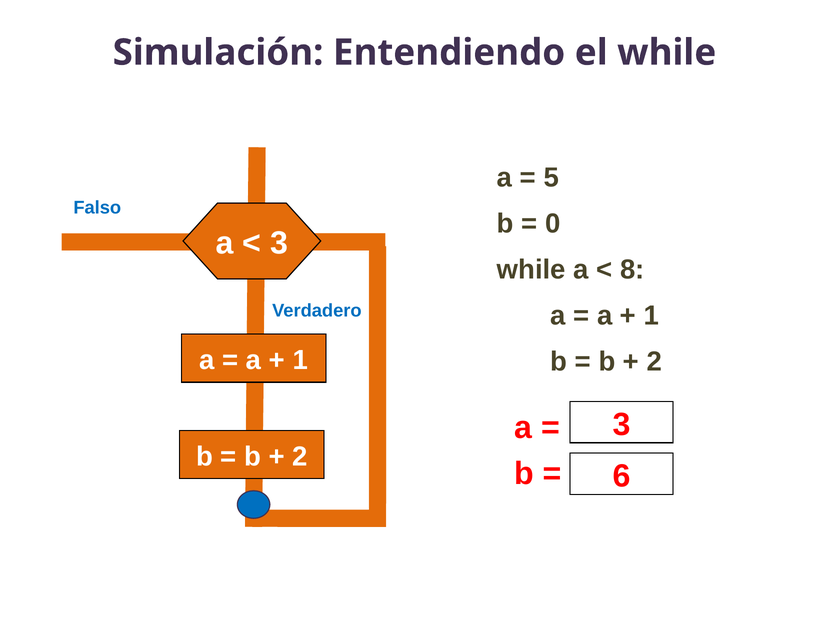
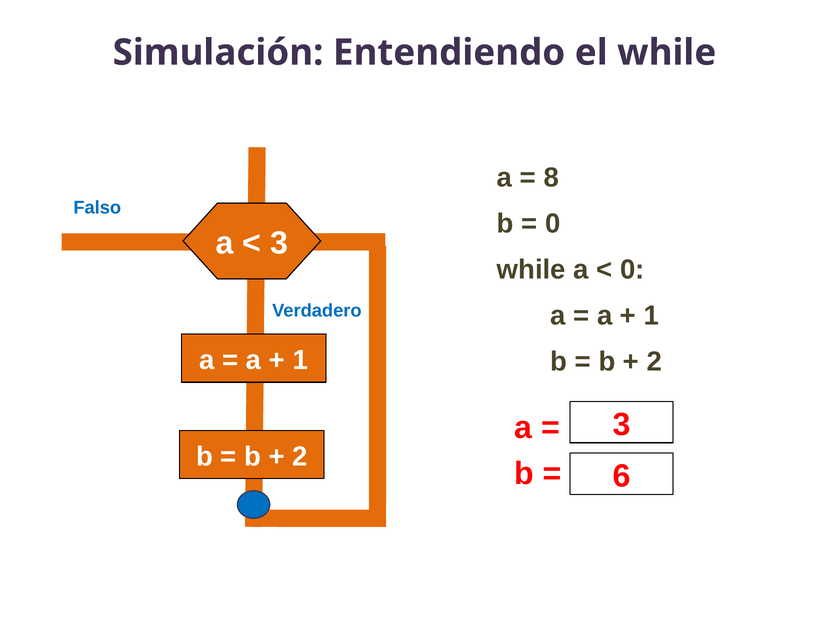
5: 5 -> 8
8 at (632, 269): 8 -> 0
